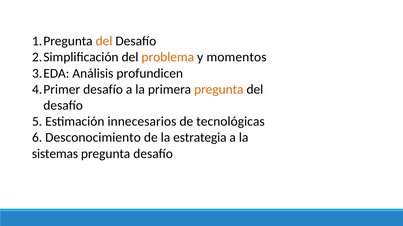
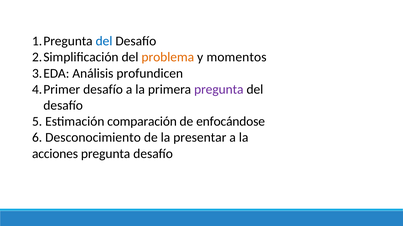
del at (104, 41) colour: orange -> blue
pregunta at (219, 90) colour: orange -> purple
innecesarios: innecesarios -> comparación
tecnológicas: tecnológicas -> enfocándose
estrategia: estrategia -> presentar
sistemas: sistemas -> acciones
